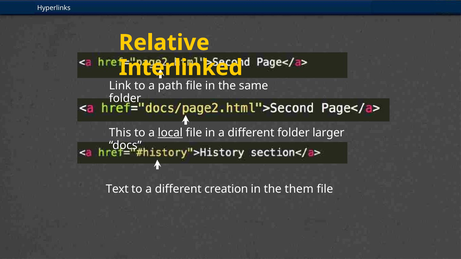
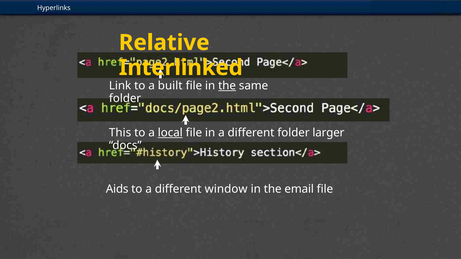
path: path -> built
the at (227, 86) underline: none -> present
Text: Text -> Aids
creation: creation -> window
them: them -> email
